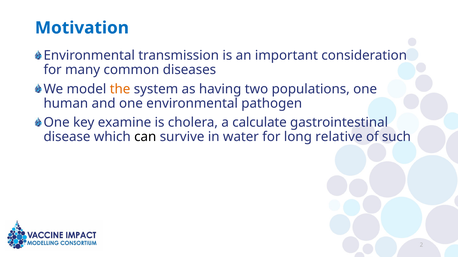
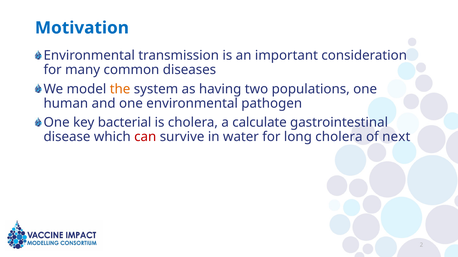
examine: examine -> bacterial
can colour: black -> red
long relative: relative -> cholera
such: such -> next
